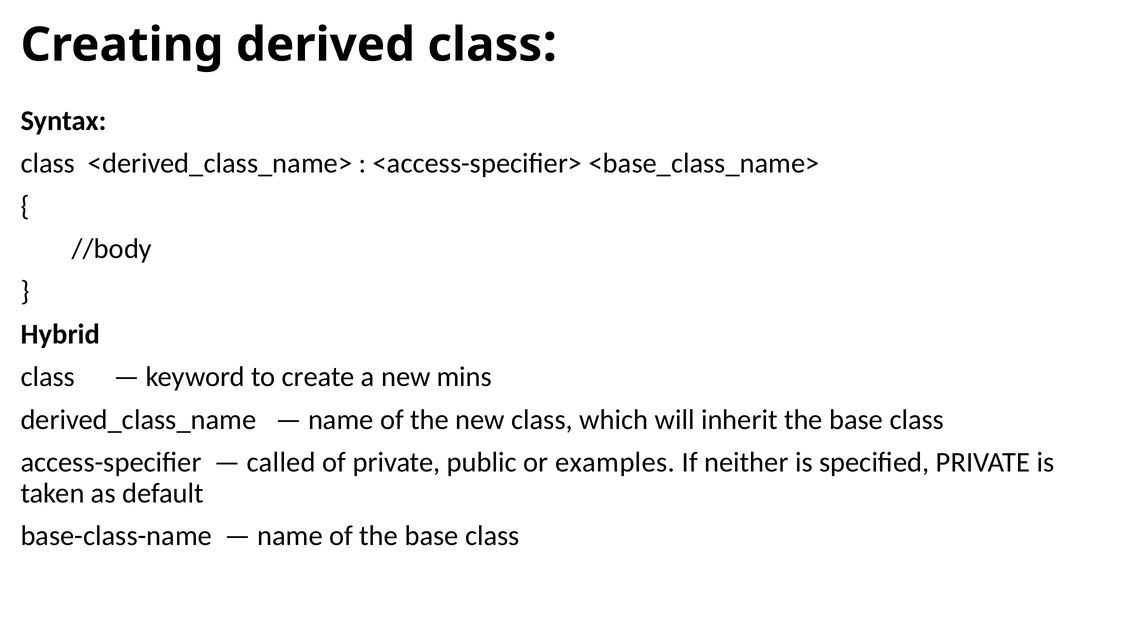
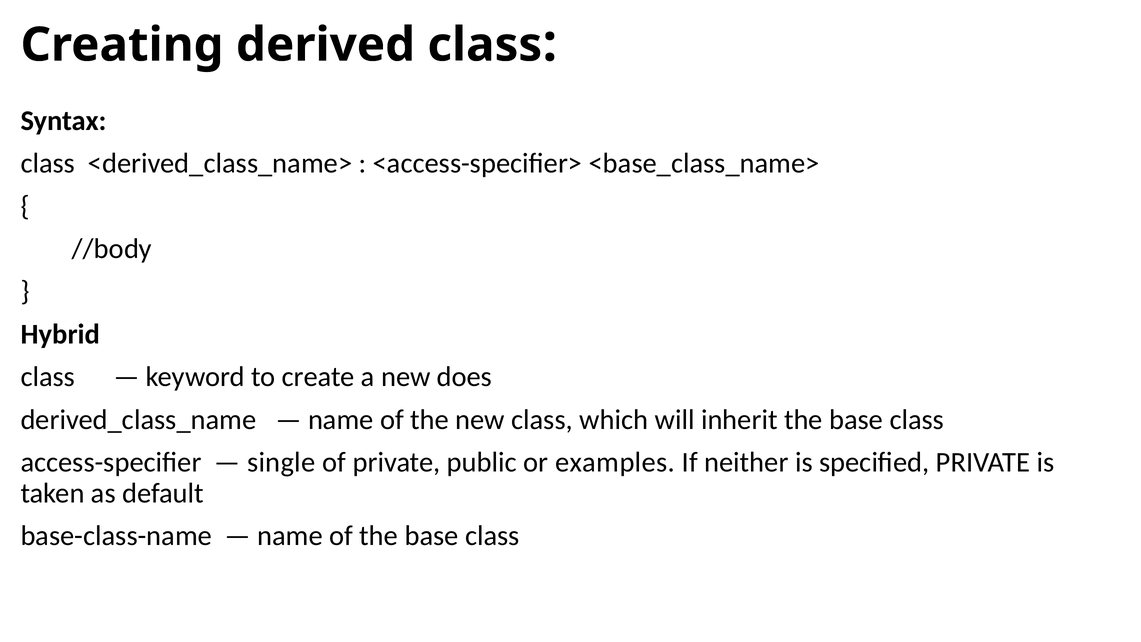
mins: mins -> does
called: called -> single
